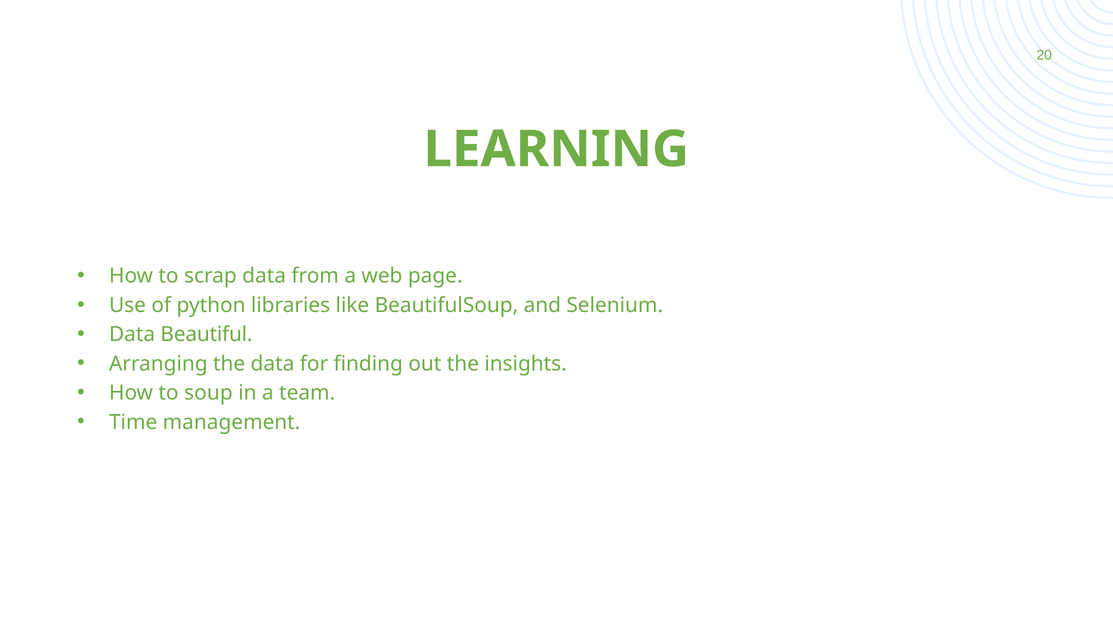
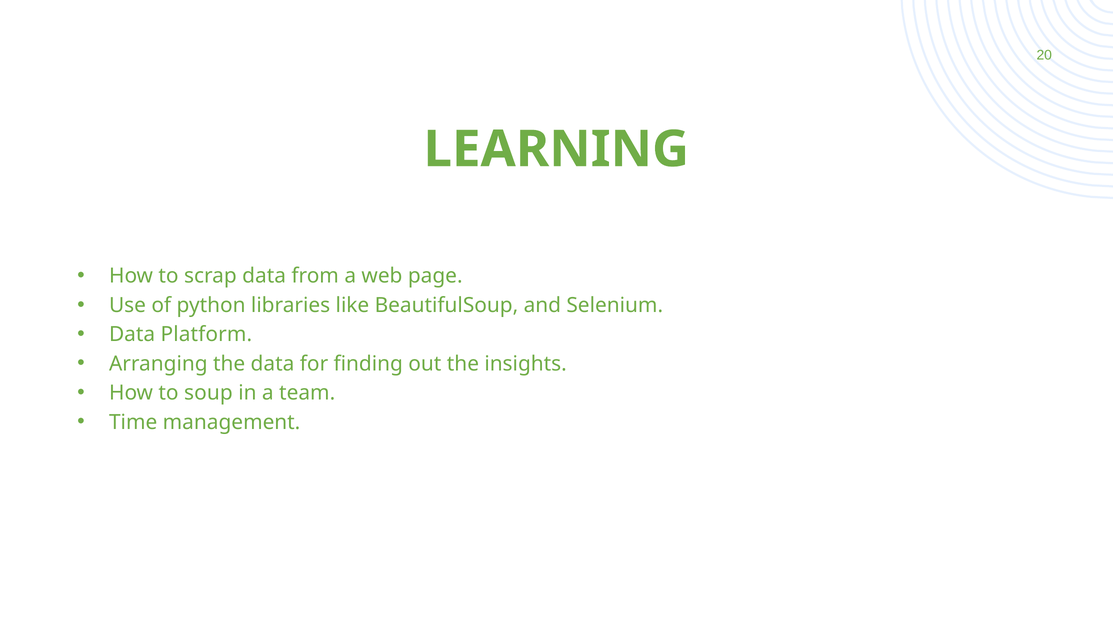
Beautiful: Beautiful -> Platform
